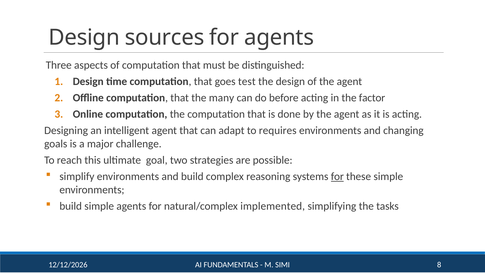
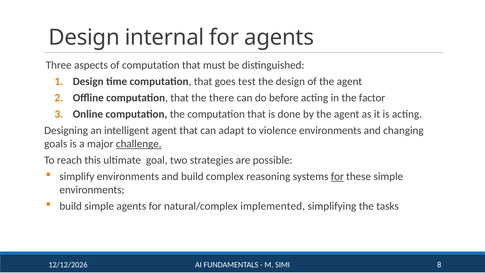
sources: sources -> internal
many: many -> there
requires: requires -> violence
challenge underline: none -> present
